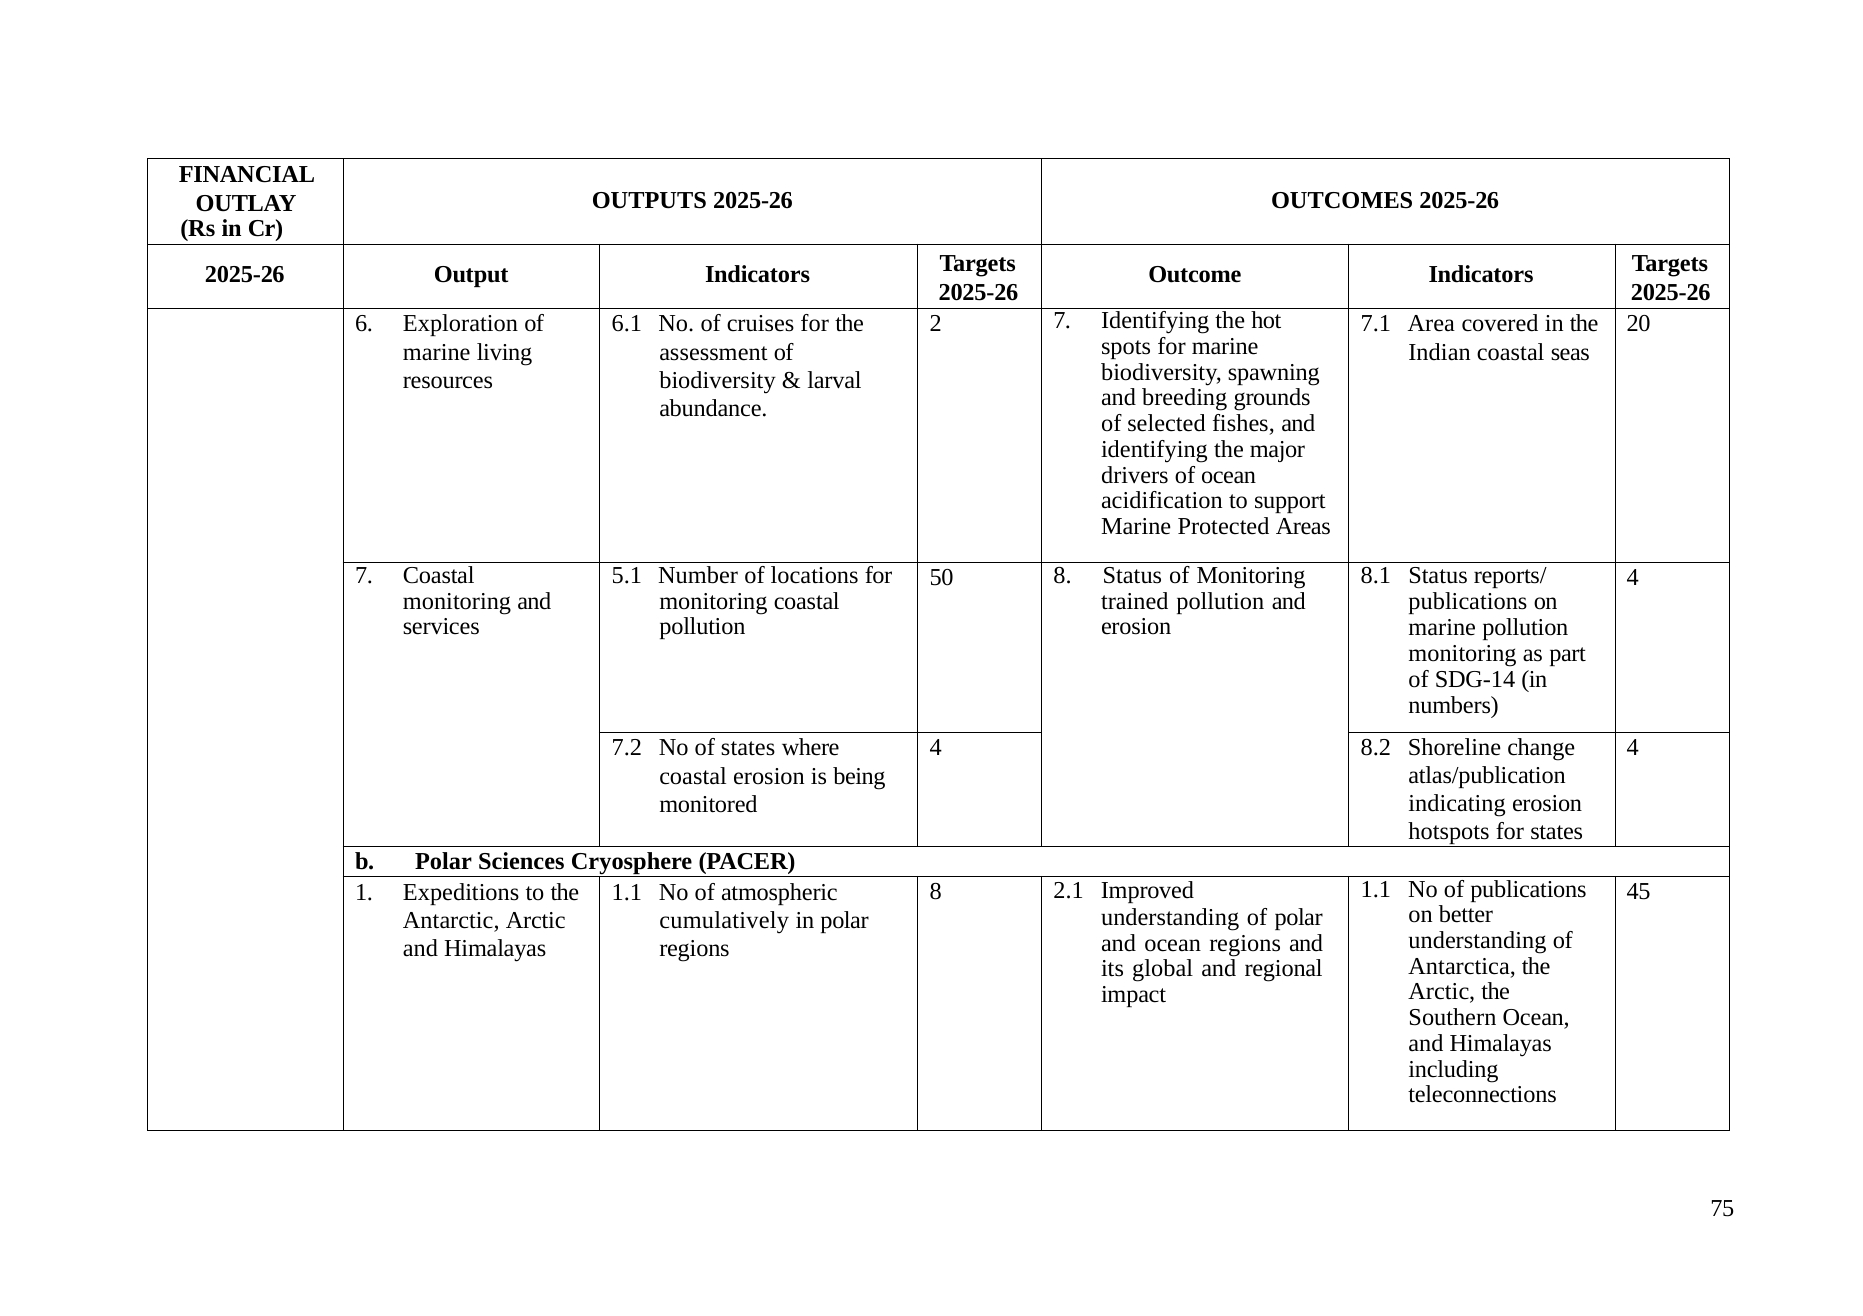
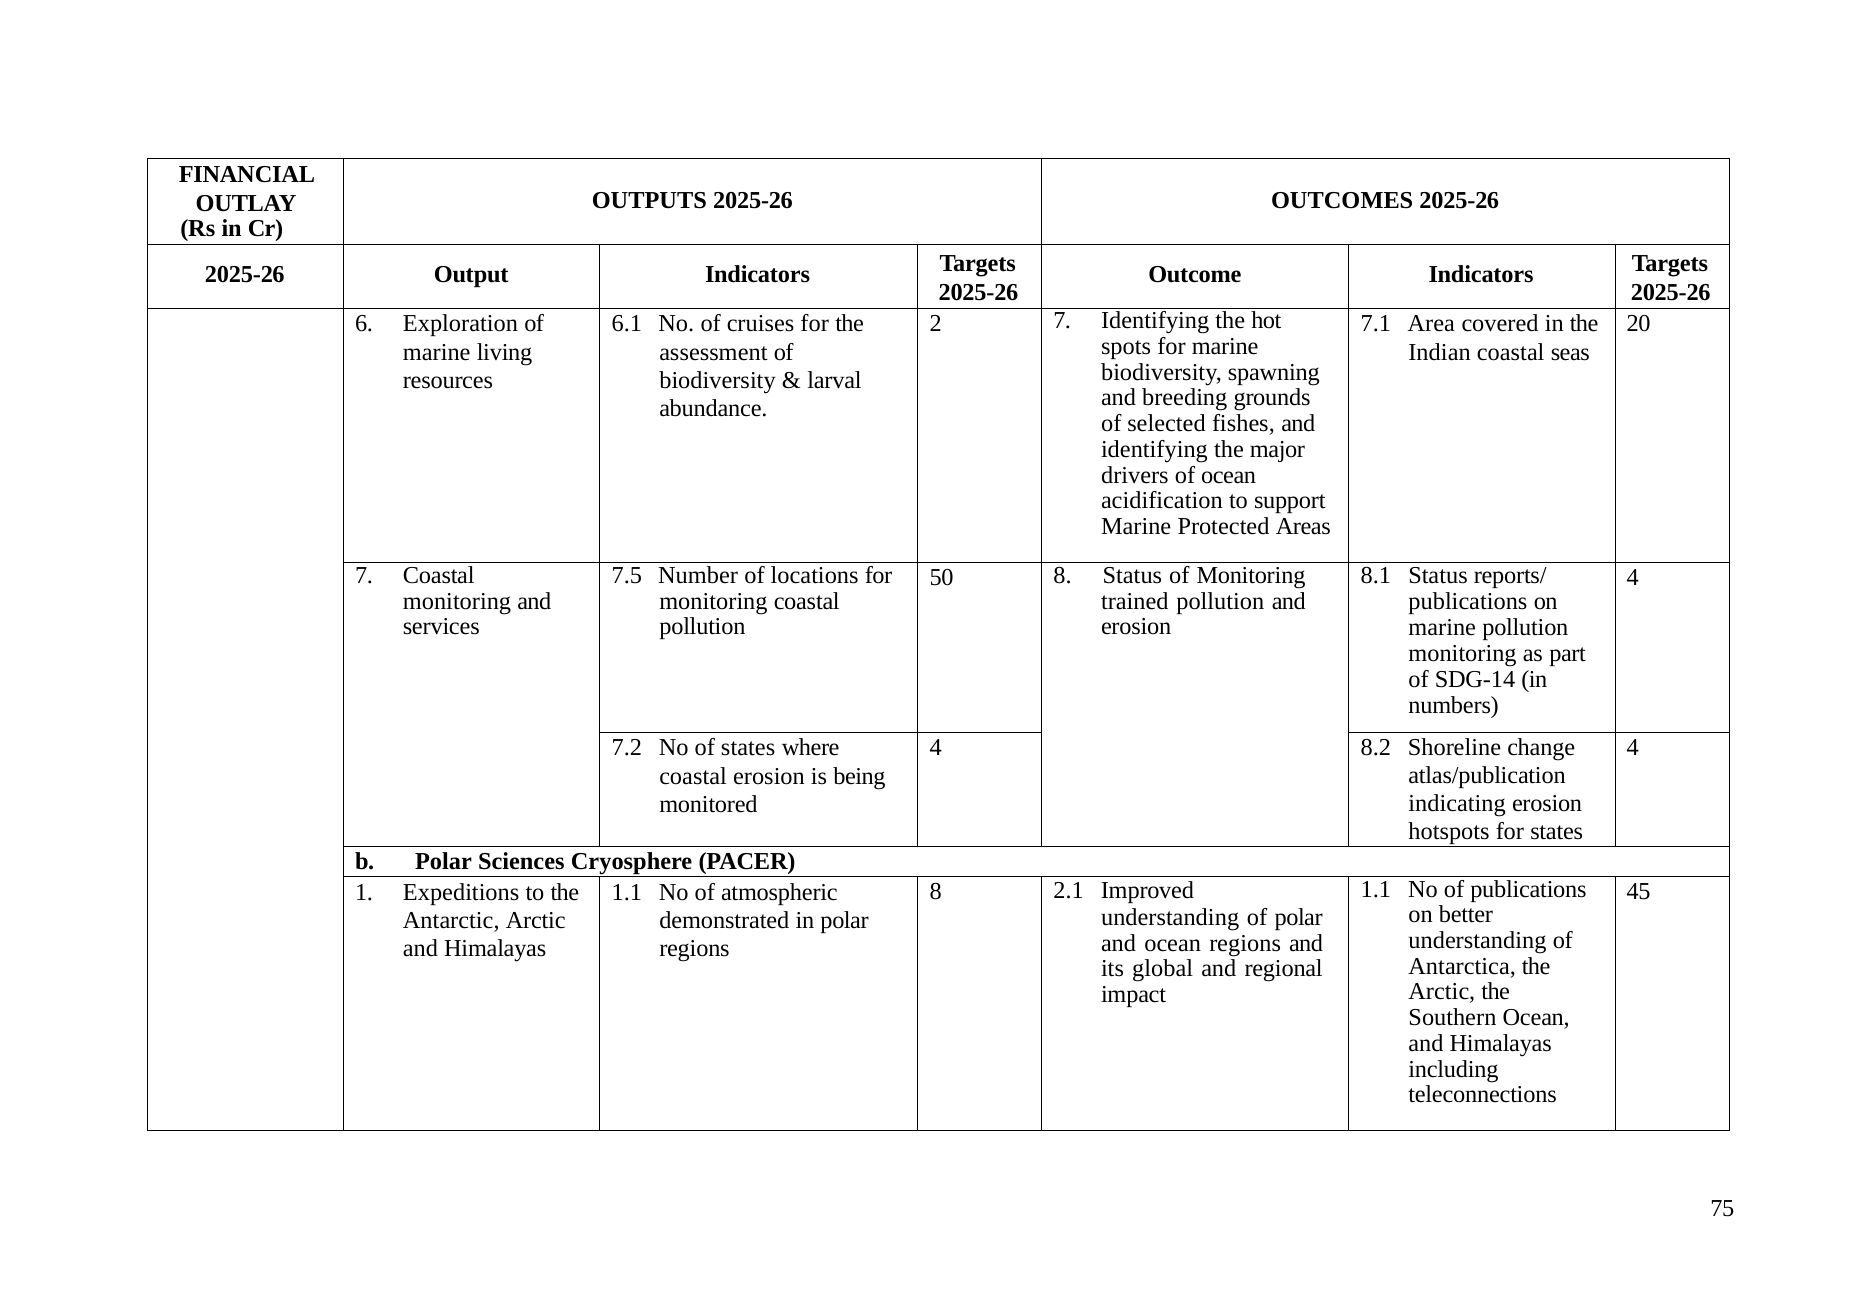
5.1: 5.1 -> 7.5
cumulatively: cumulatively -> demonstrated
